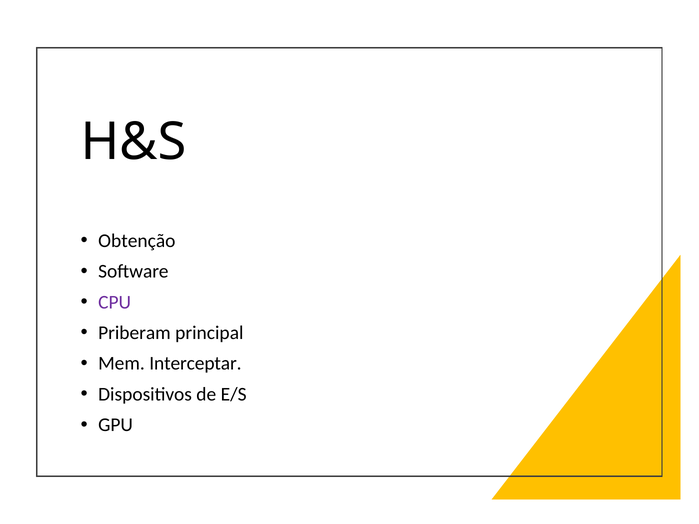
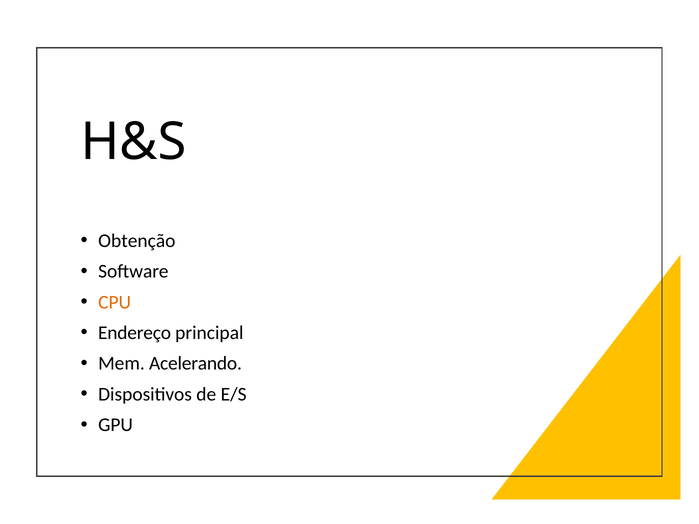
CPU colour: purple -> orange
Priberam: Priberam -> Endereço
Interceptar: Interceptar -> Acelerando
